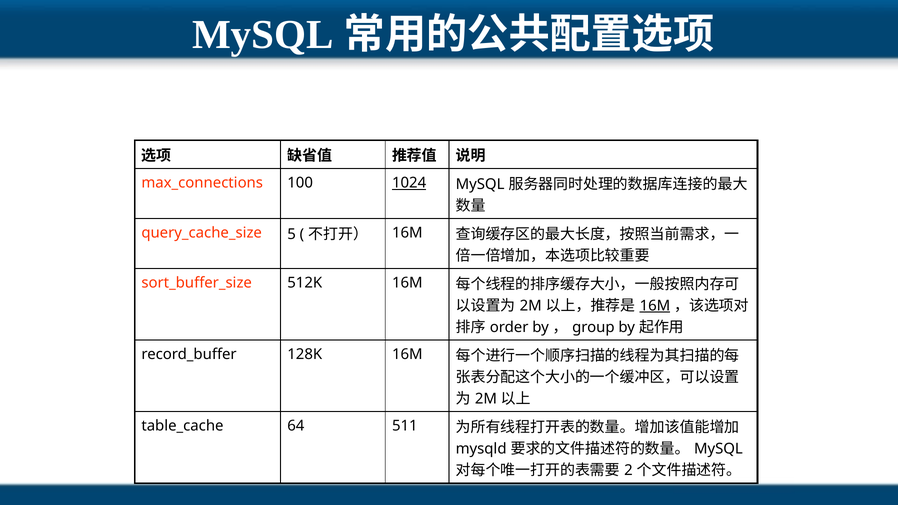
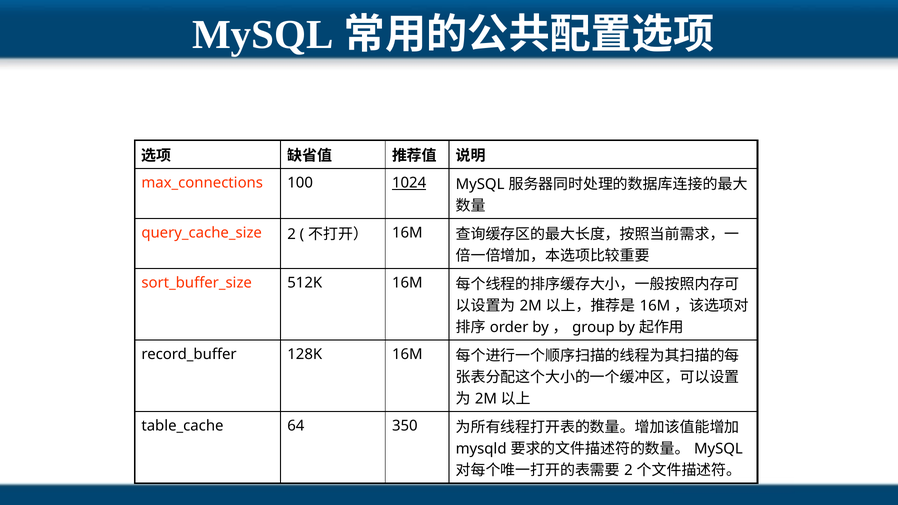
5 at (292, 234): 5 -> 2
16M at (655, 306) underline: present -> none
511: 511 -> 350
